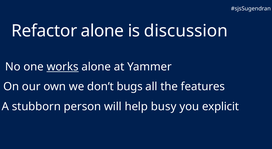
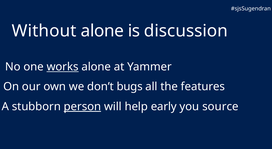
Refactor: Refactor -> Without
person underline: none -> present
busy: busy -> early
explicit: explicit -> source
